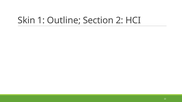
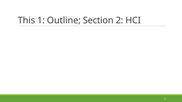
Skin: Skin -> This
